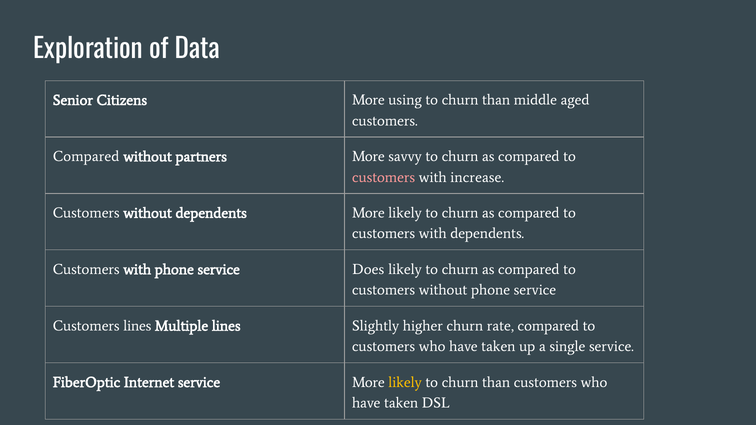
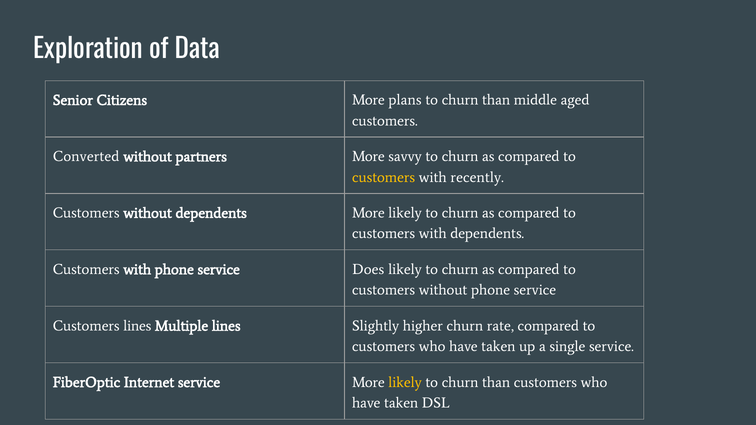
using: using -> plans
Compared at (86, 157): Compared -> Converted
customers at (384, 177) colour: pink -> yellow
increase: increase -> recently
